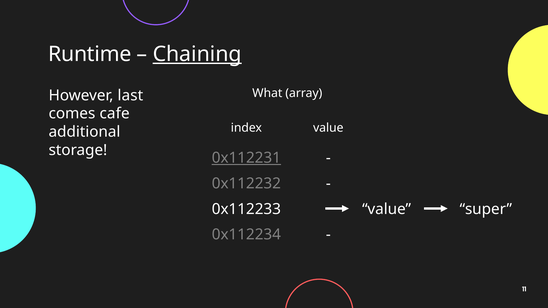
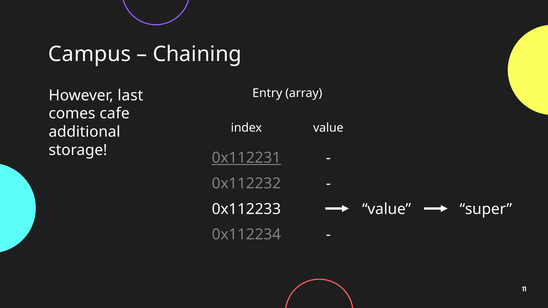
Runtime: Runtime -> Campus
Chaining underline: present -> none
What: What -> Entry
